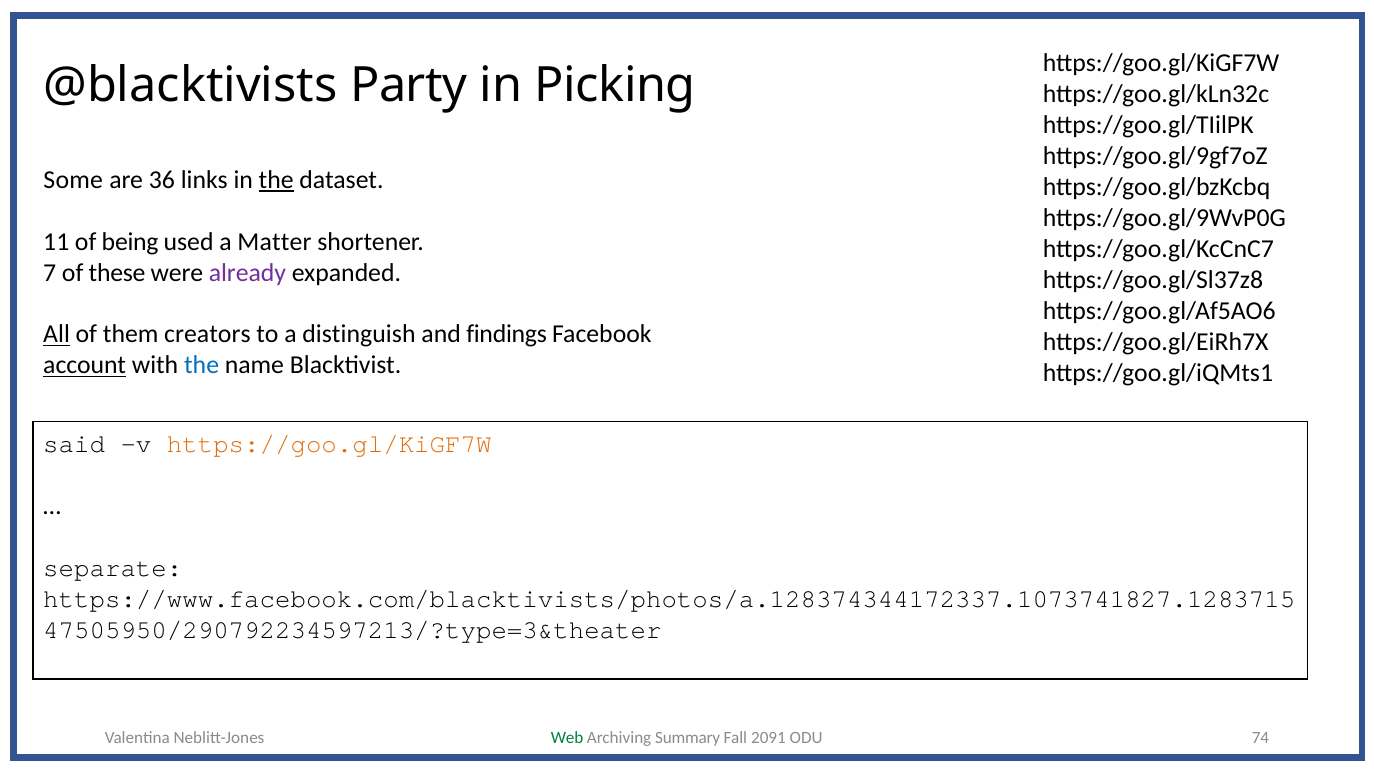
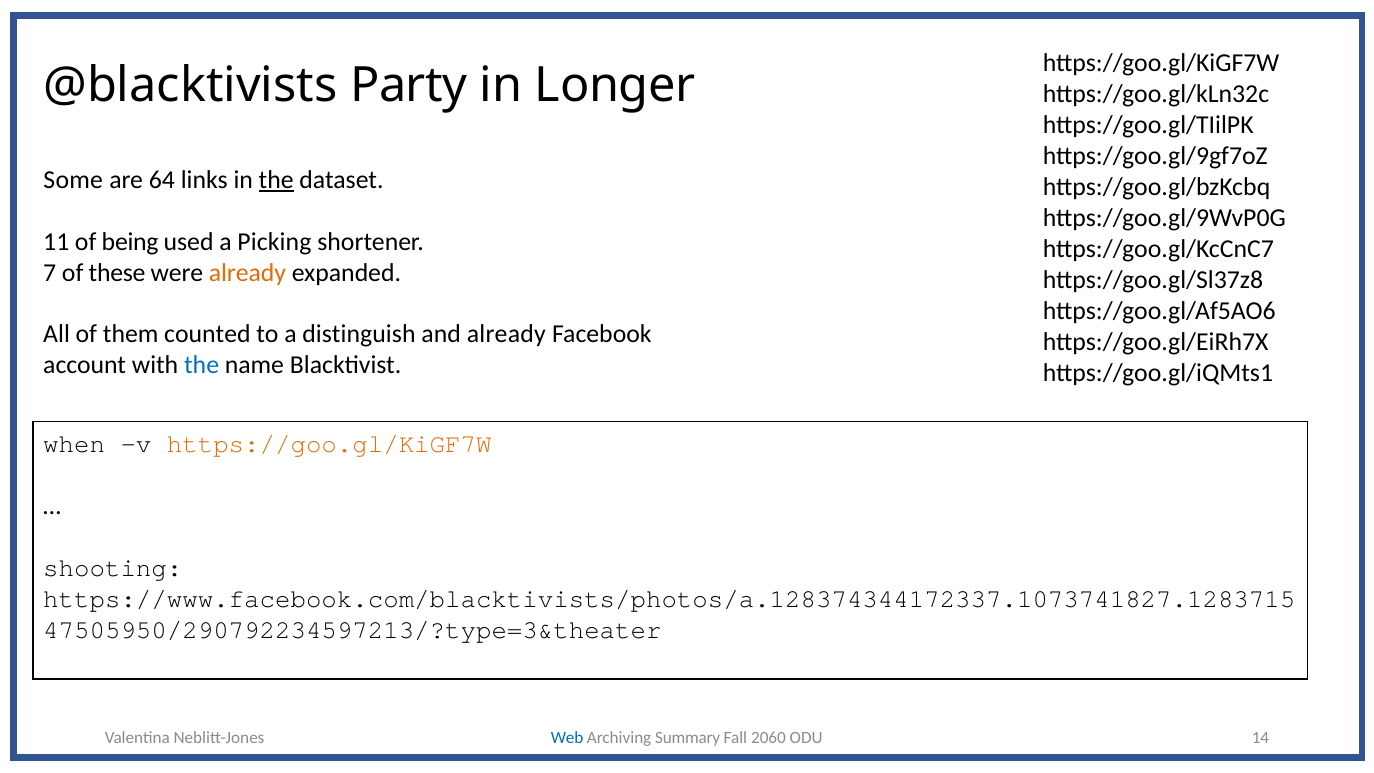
Picking: Picking -> Longer
36: 36 -> 64
Matter: Matter -> Picking
already at (247, 273) colour: purple -> orange
All underline: present -> none
creators: creators -> counted
and findings: findings -> already
account underline: present -> none
said: said -> when
separate: separate -> shooting
Web colour: green -> blue
2091: 2091 -> 2060
74: 74 -> 14
